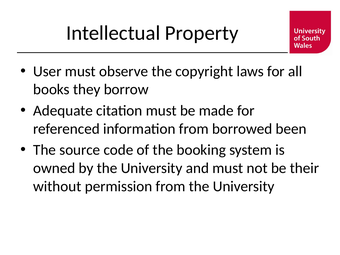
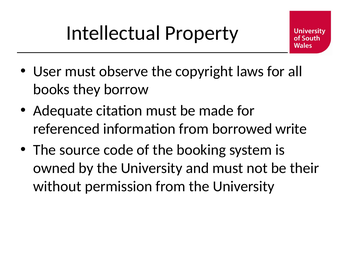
been: been -> write
